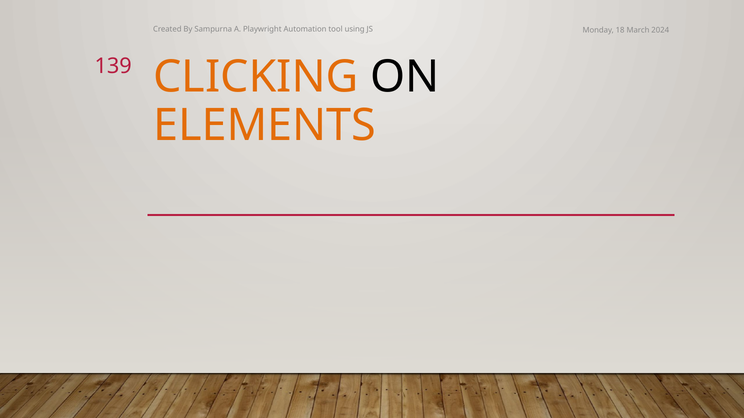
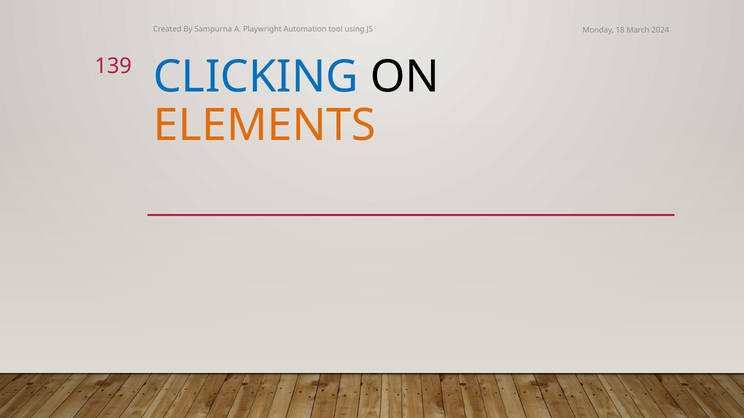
CLICKING colour: orange -> blue
